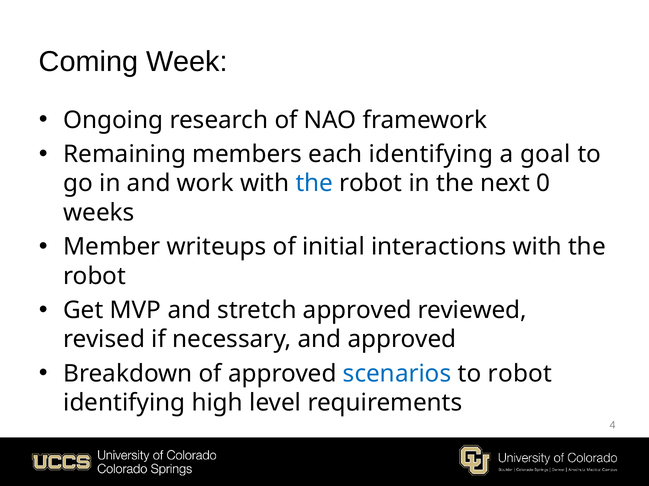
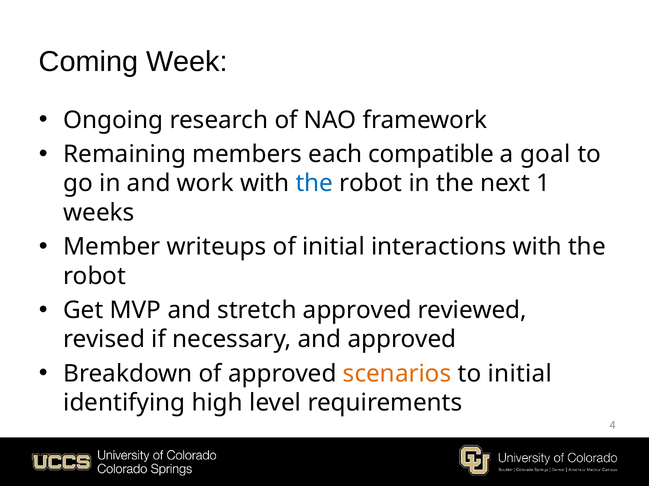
each identifying: identifying -> compatible
0: 0 -> 1
scenarios colour: blue -> orange
to robot: robot -> initial
